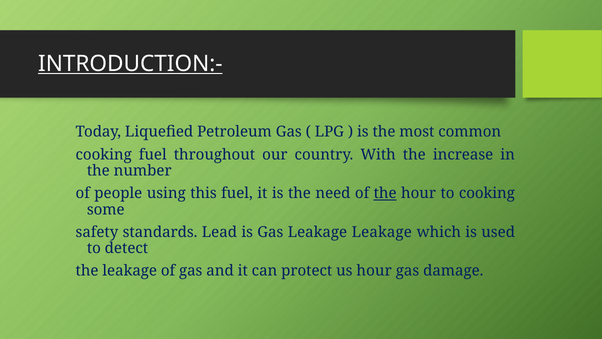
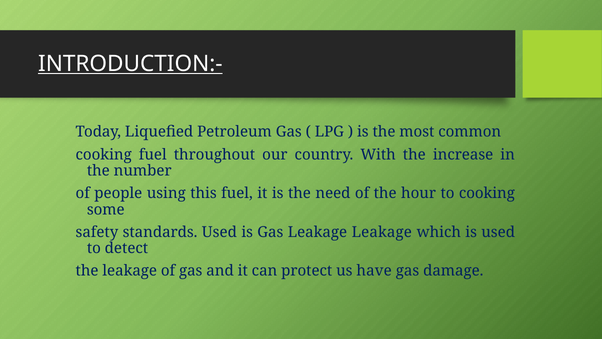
the at (385, 193) underline: present -> none
standards Lead: Lead -> Used
us hour: hour -> have
